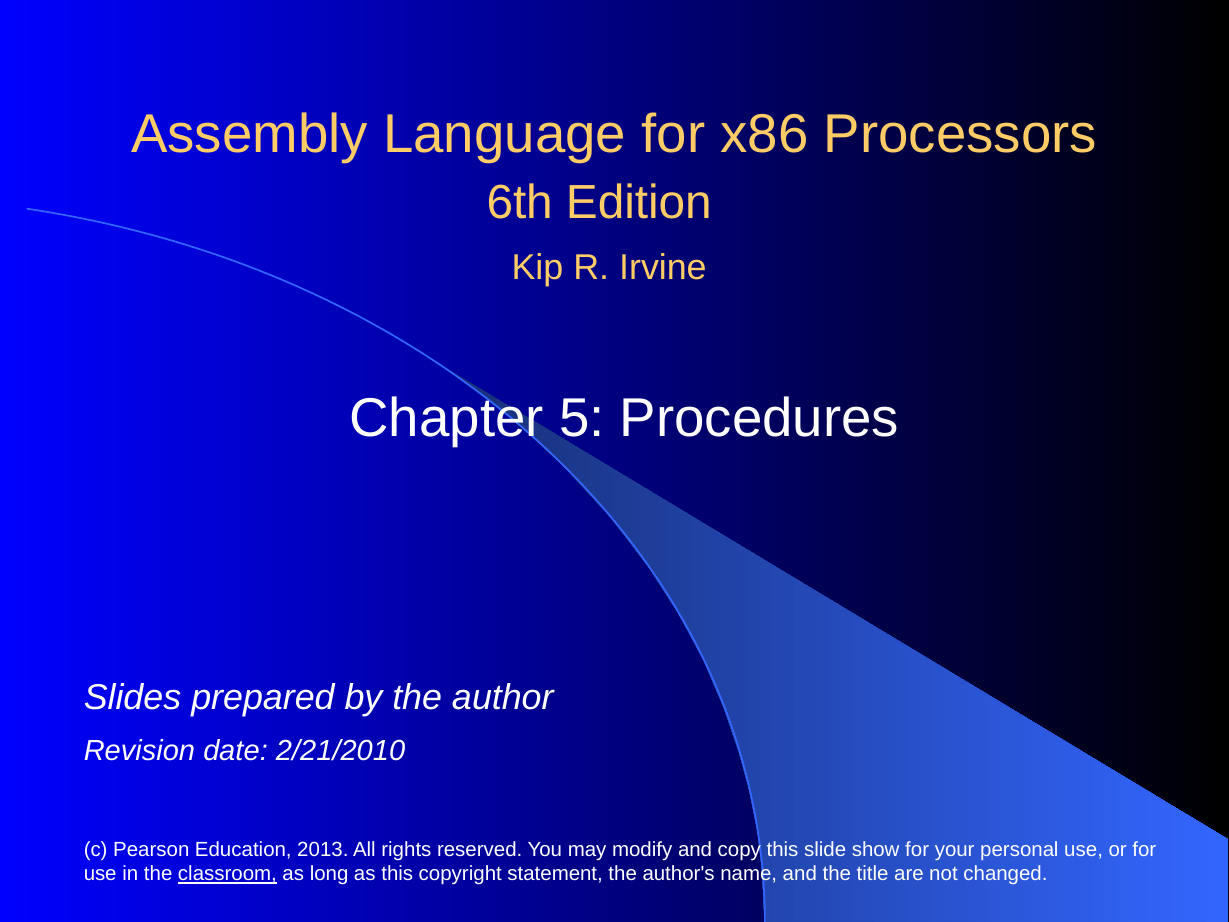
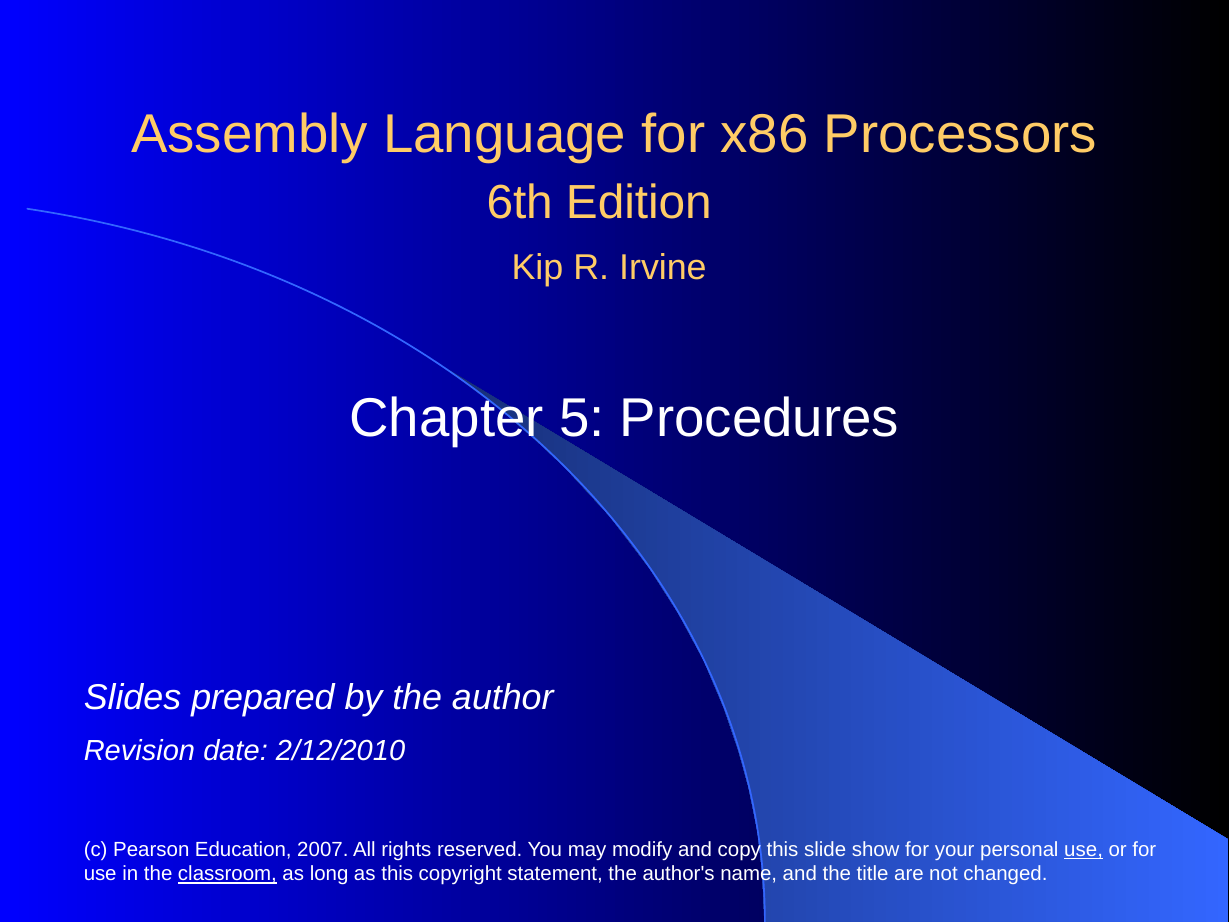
2/21/2010: 2/21/2010 -> 2/12/2010
2013: 2013 -> 2007
use at (1084, 849) underline: none -> present
